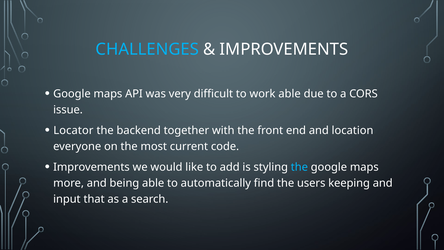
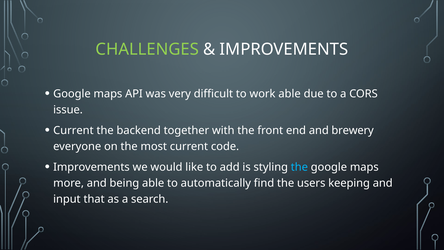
CHALLENGES colour: light blue -> light green
Locator at (73, 130): Locator -> Current
location: location -> brewery
